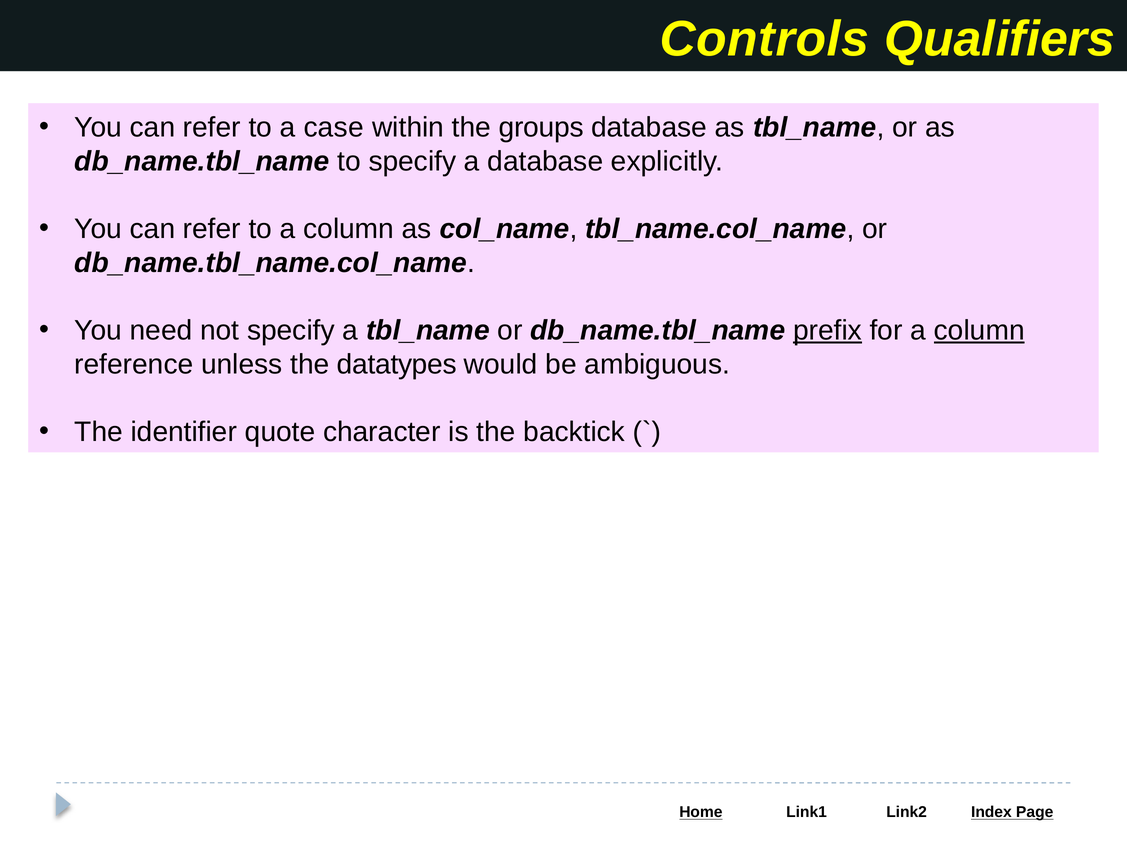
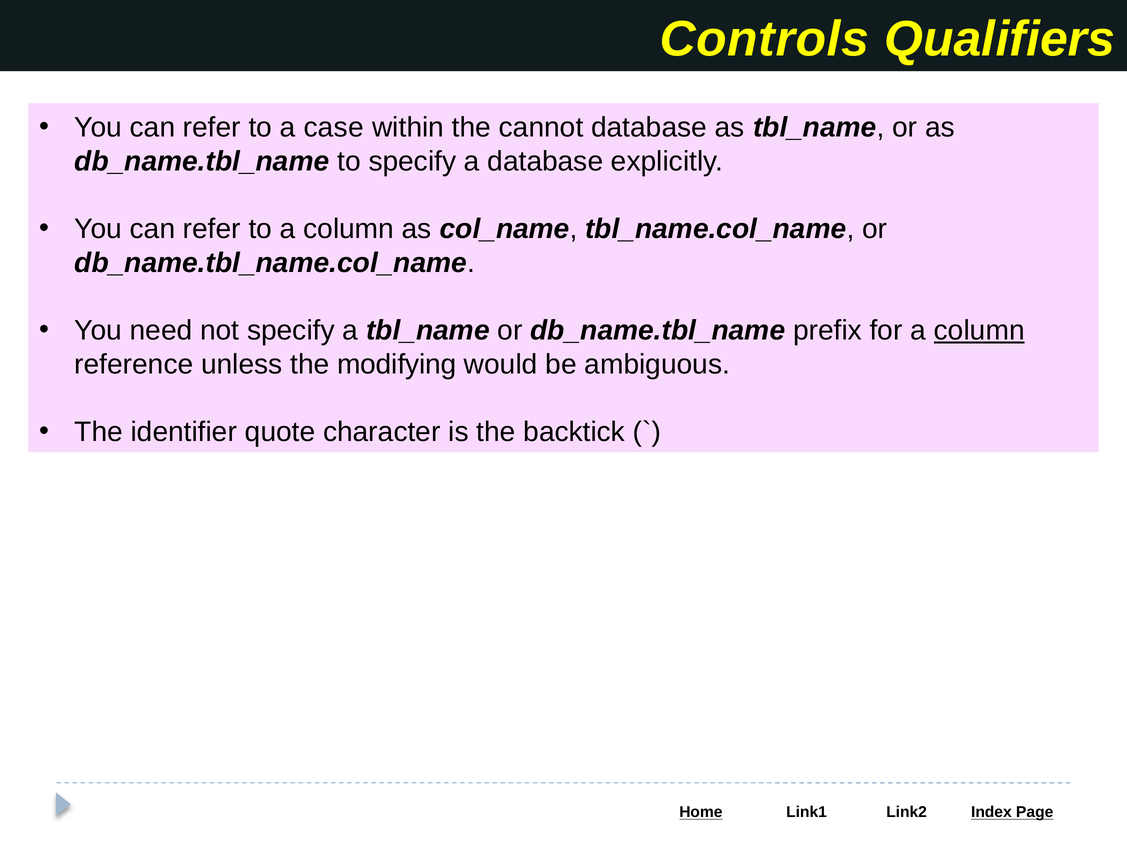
groups: groups -> cannot
prefix underline: present -> none
datatypes: datatypes -> modifying
